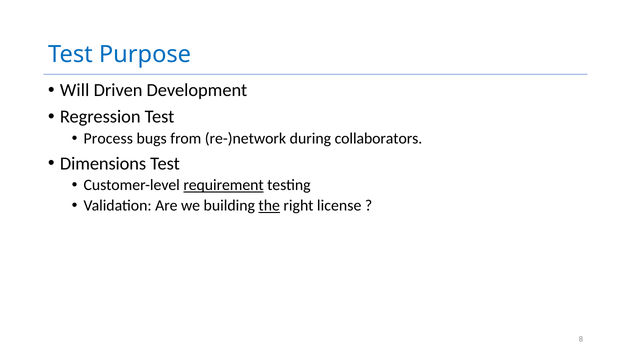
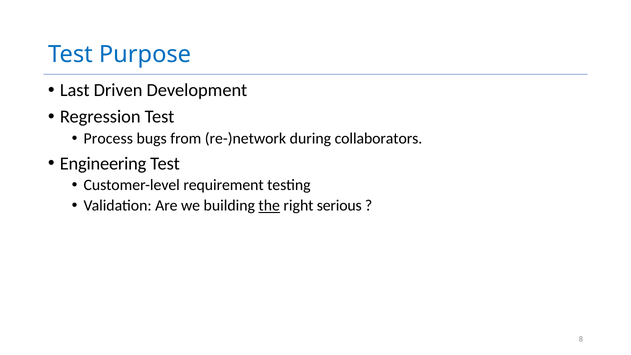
Will: Will -> Last
Dimensions: Dimensions -> Engineering
requirement underline: present -> none
license: license -> serious
